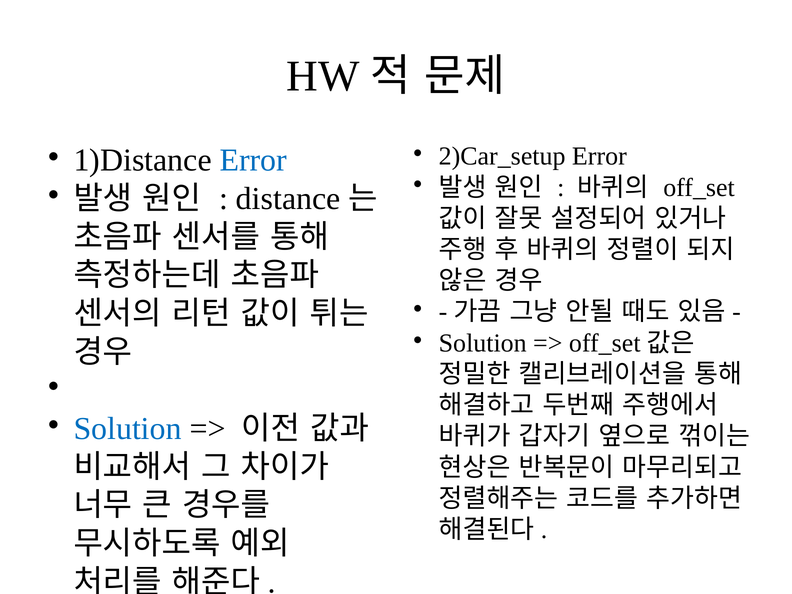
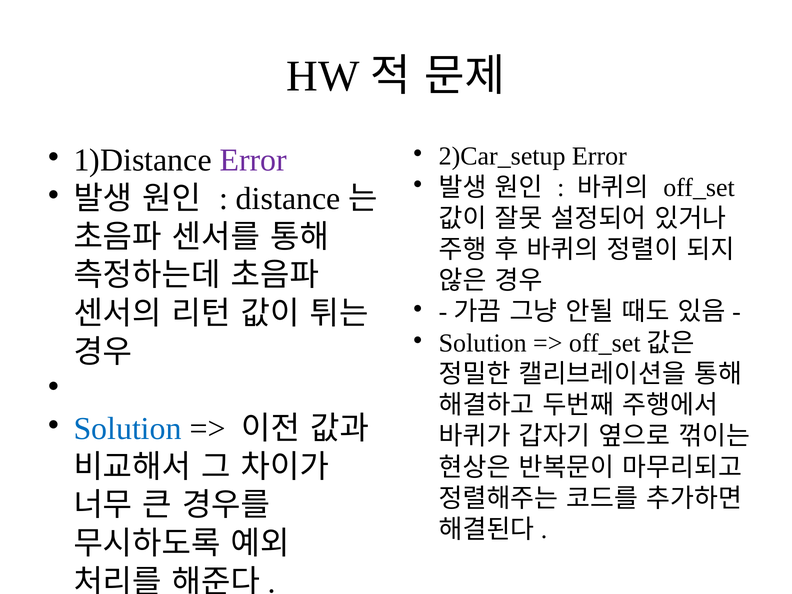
Error at (253, 160) colour: blue -> purple
